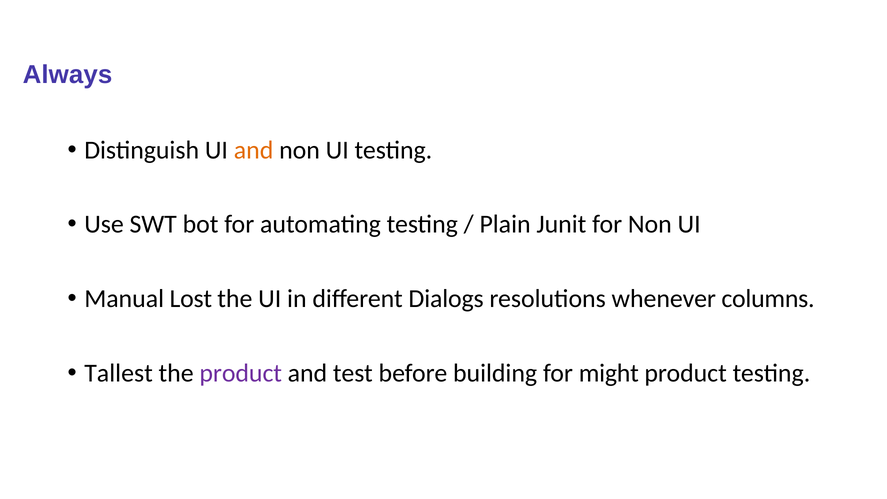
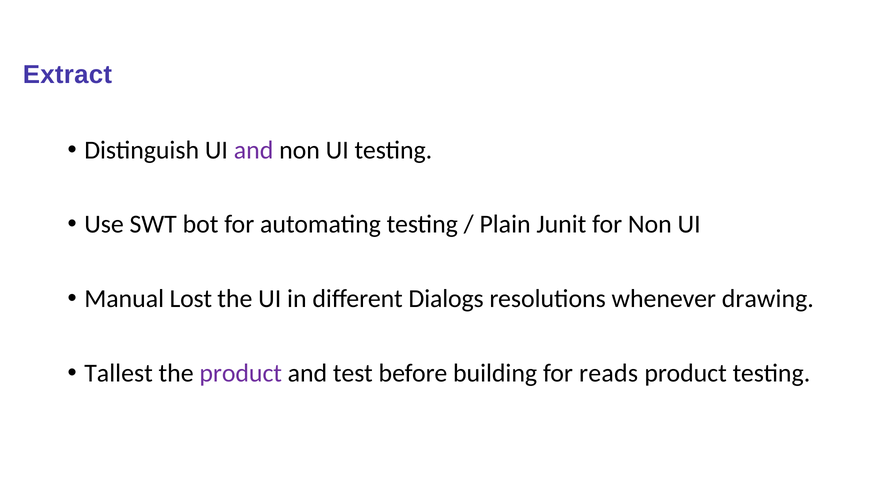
Always: Always -> Extract
and at (254, 150) colour: orange -> purple
columns: columns -> drawing
might: might -> reads
